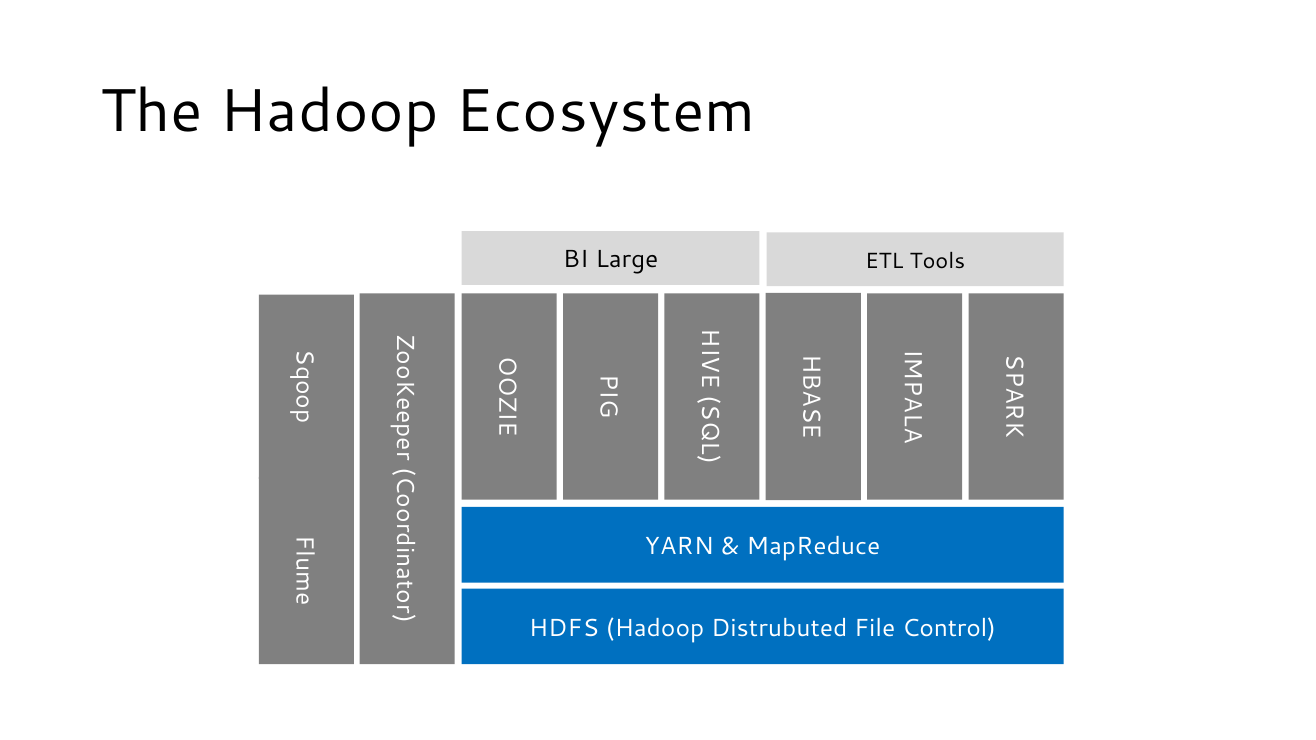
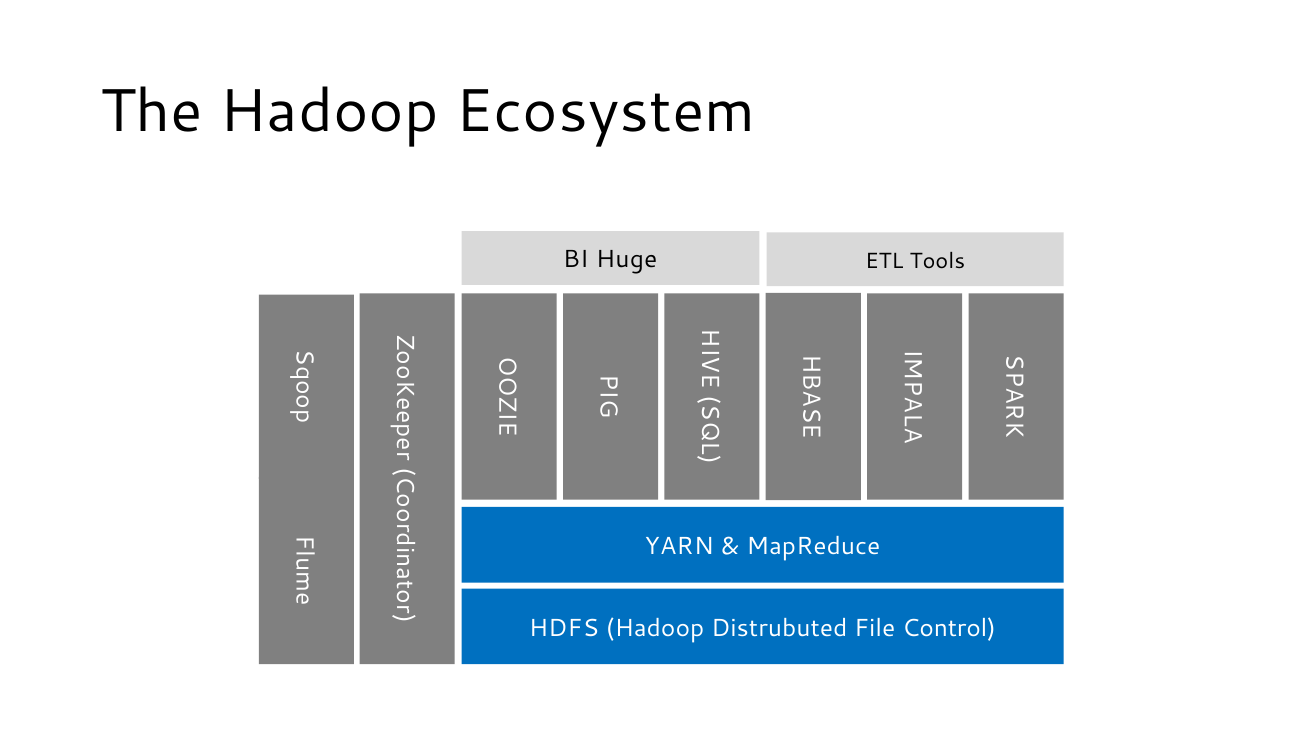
Large: Large -> Huge
